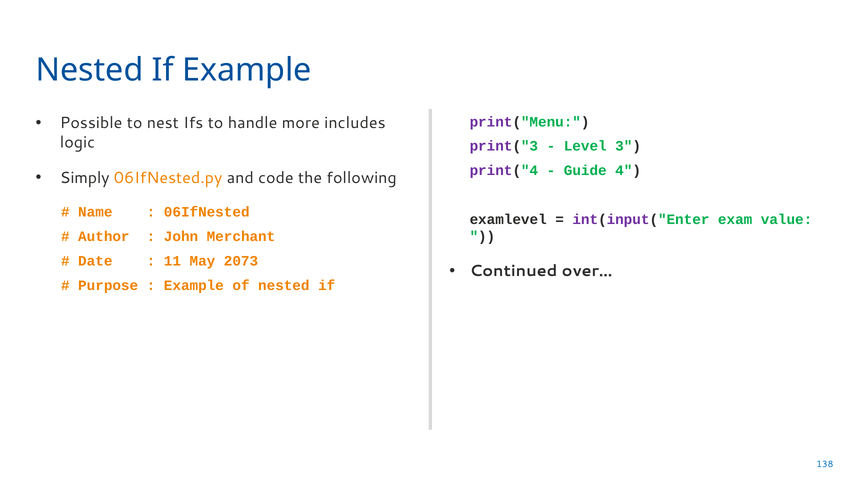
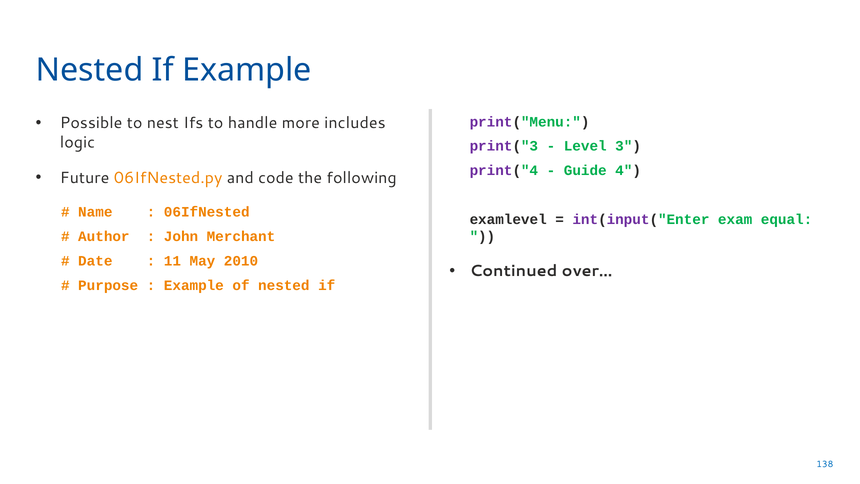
Simply: Simply -> Future
value: value -> equal
2073: 2073 -> 2010
